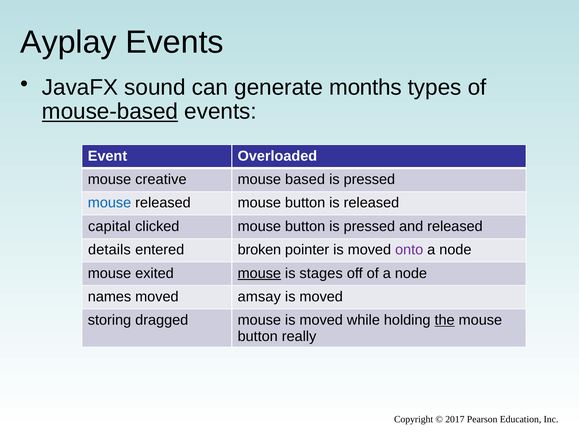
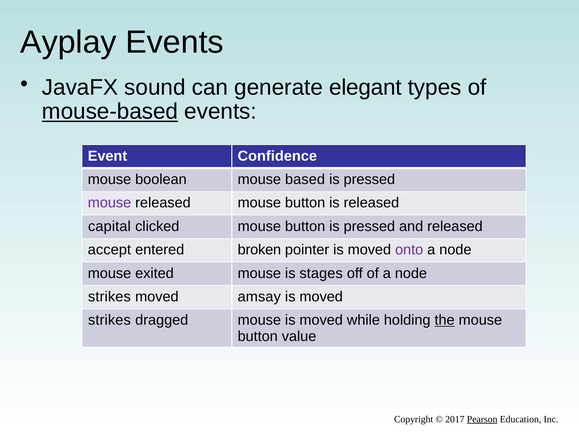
months: months -> elegant
Overloaded: Overloaded -> Confidence
creative: creative -> boolean
mouse at (109, 203) colour: blue -> purple
details: details -> accept
mouse at (259, 273) underline: present -> none
names at (109, 297): names -> strikes
storing at (109, 320): storing -> strikes
really: really -> value
Pearson underline: none -> present
